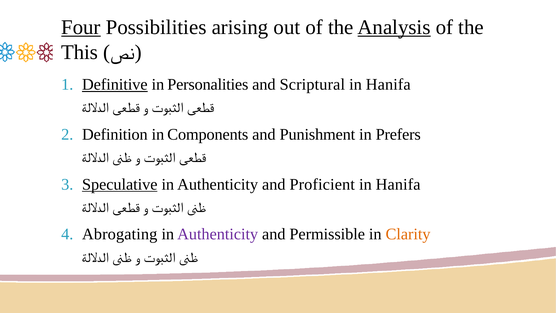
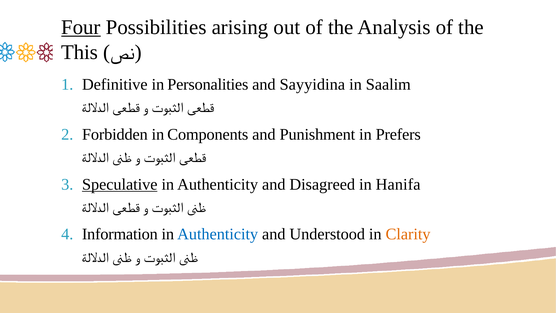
Analysis underline: present -> none
Definitive underline: present -> none
Scriptural: Scriptural -> Sayyidina
Hanifa at (388, 84): Hanifa -> Saalim
Definition: Definition -> Forbidden
Proficient: Proficient -> Disagreed
Abrogating: Abrogating -> Information
Authenticity at (218, 234) colour: purple -> blue
Permissible: Permissible -> Understood
